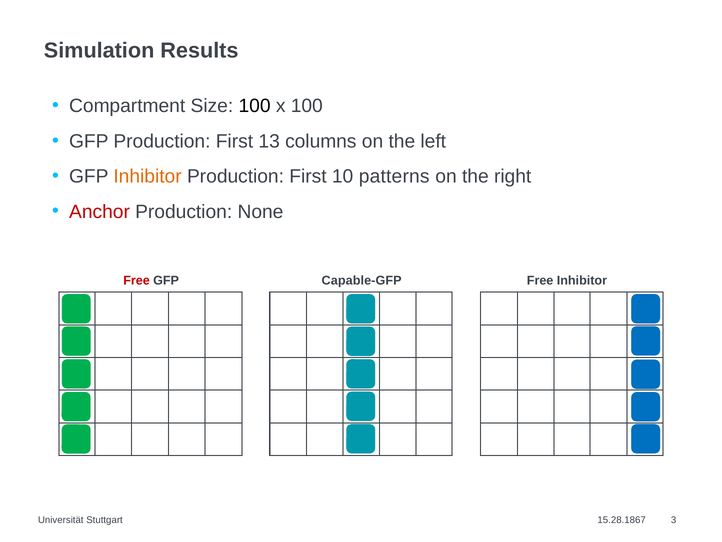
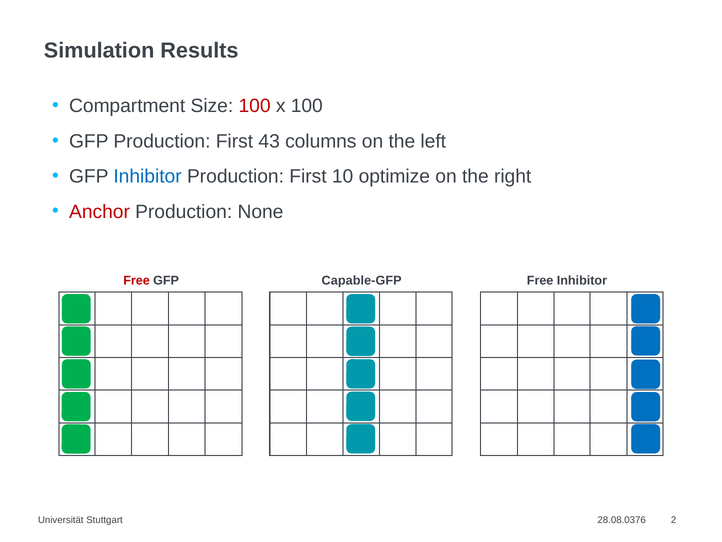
100 at (255, 106) colour: black -> red
13: 13 -> 43
Inhibitor at (148, 176) colour: orange -> blue
patterns: patterns -> optimize
15.28.1867: 15.28.1867 -> 28.08.0376
3: 3 -> 2
